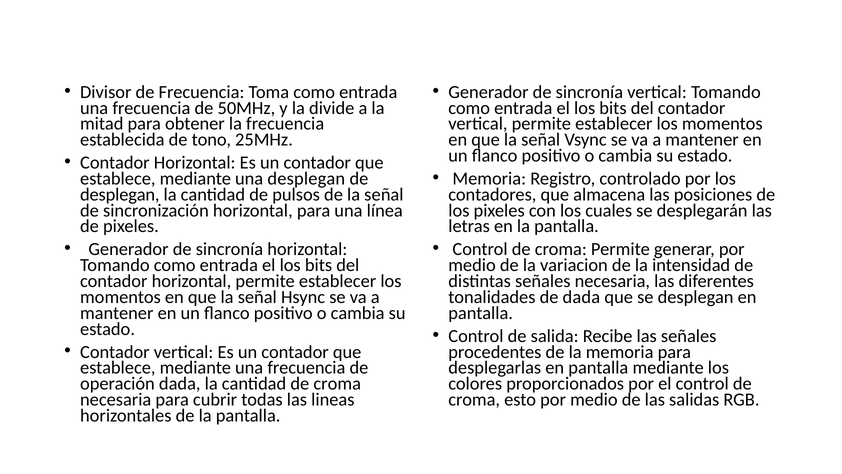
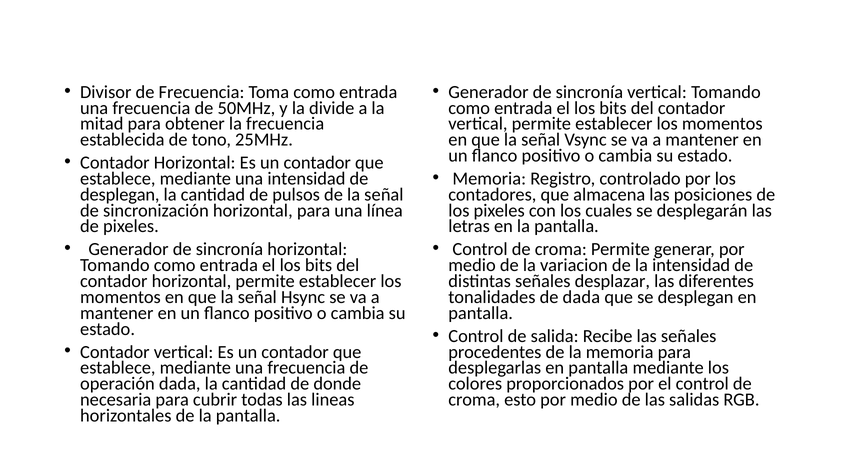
una desplegan: desplegan -> intensidad
señales necesaria: necesaria -> desplazar
cantidad de croma: croma -> donde
